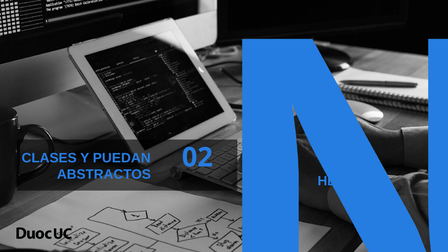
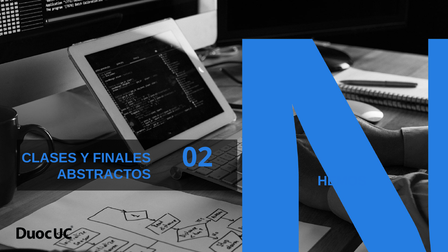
PUEDAN: PUEDAN -> FINALES
